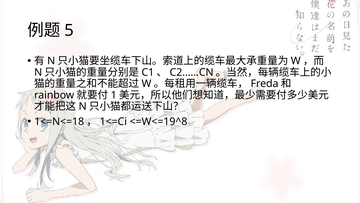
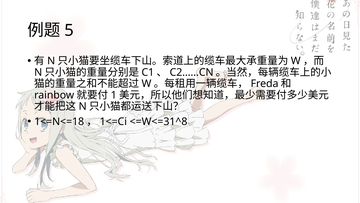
<=W<=19^8: <=W<=19^8 -> <=W<=31^8
